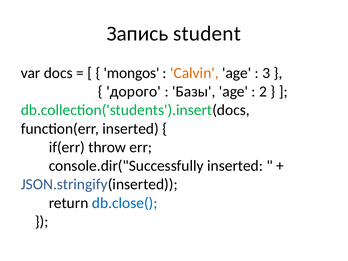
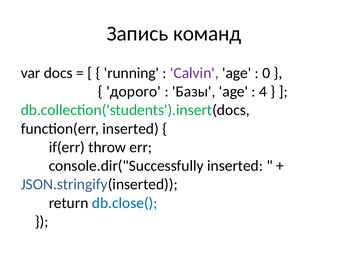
student: student -> команд
mongos: mongos -> running
Calvin colour: orange -> purple
3: 3 -> 0
2: 2 -> 4
